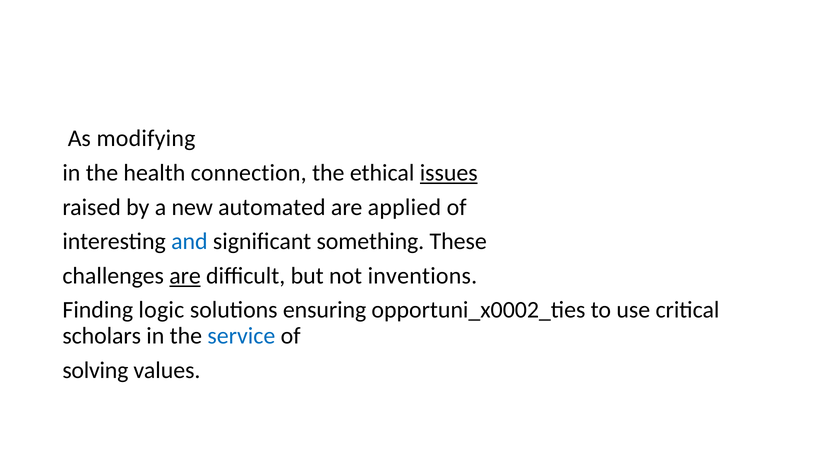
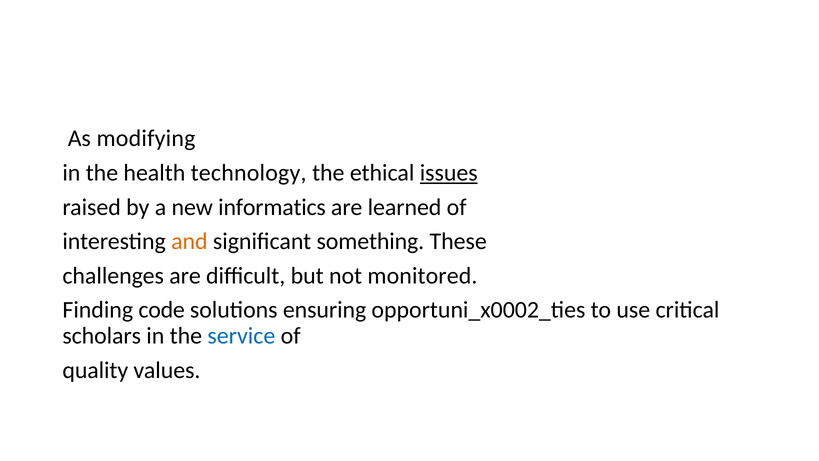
connection: connection -> technology
automated: automated -> informatics
applied: applied -> learned
and colour: blue -> orange
are at (185, 276) underline: present -> none
inventions: inventions -> monitored
logic: logic -> code
solving: solving -> quality
